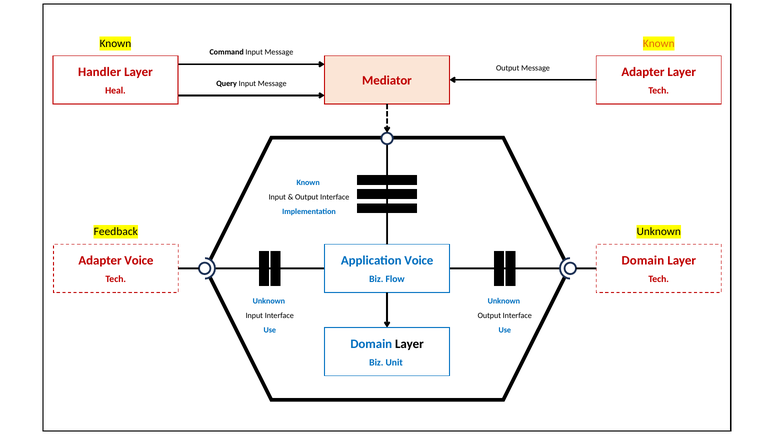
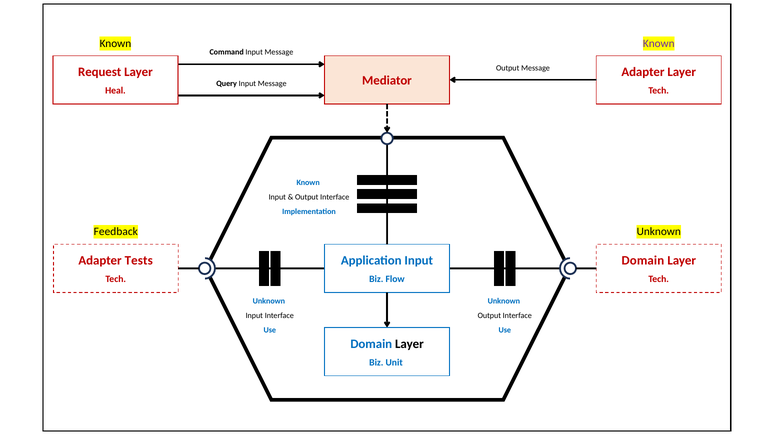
Known at (659, 44) colour: orange -> purple
Handler: Handler -> Request
Adapter Voice: Voice -> Tests
Application Voice: Voice -> Input
